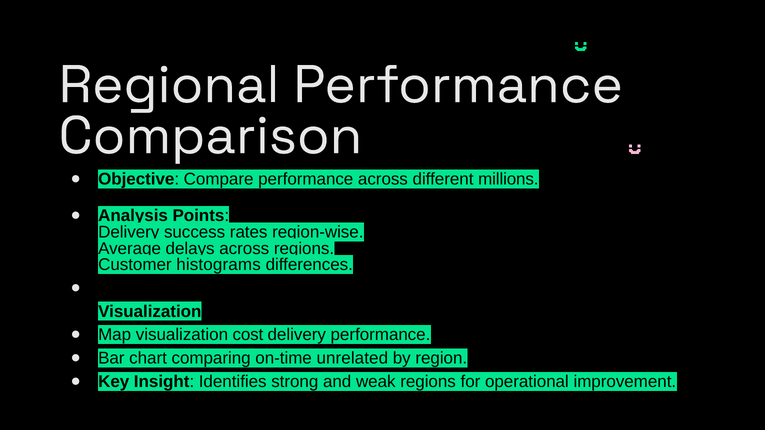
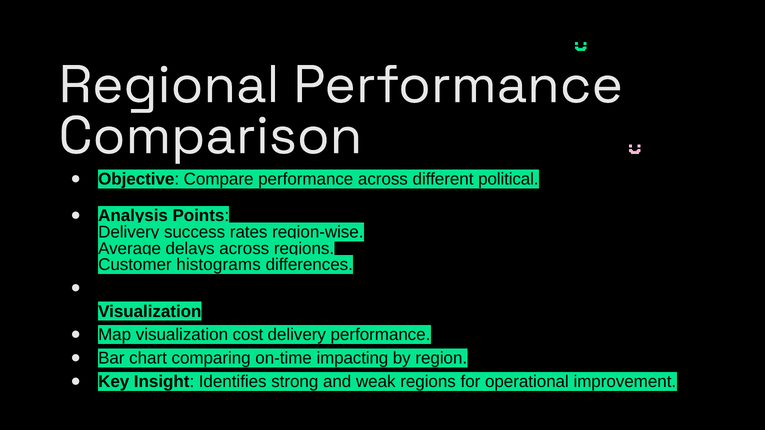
millions: millions -> political
unrelated: unrelated -> impacting
